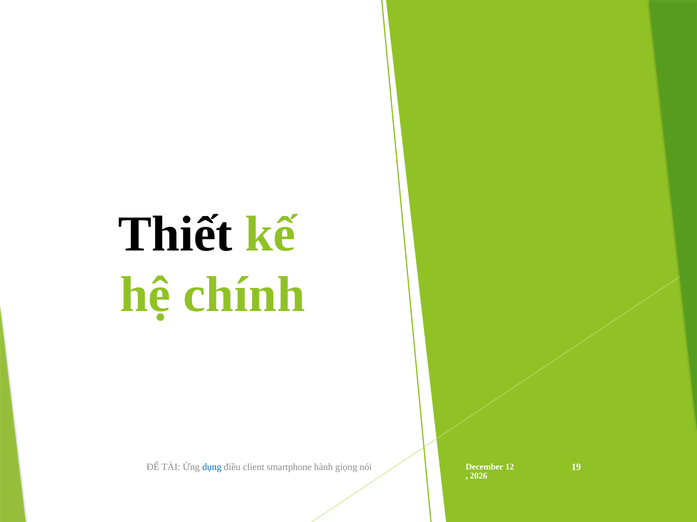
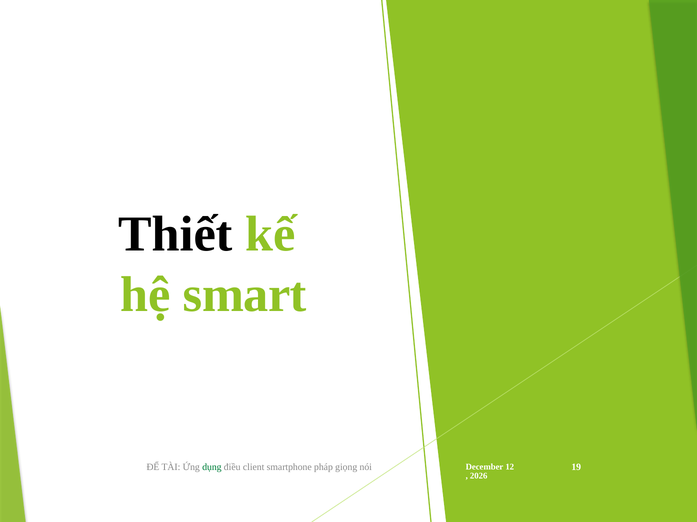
chính: chính -> smart
dụng colour: blue -> green
hành: hành -> pháp
